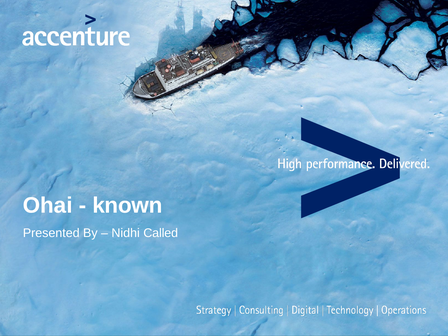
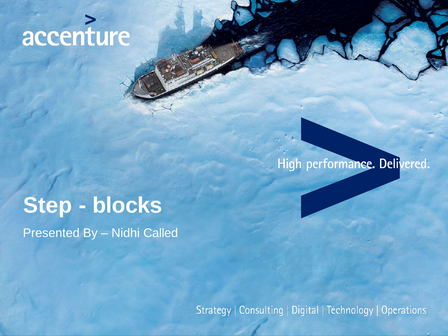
Ohai: Ohai -> Step
known: known -> blocks
